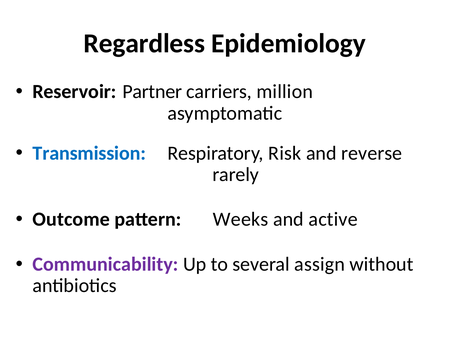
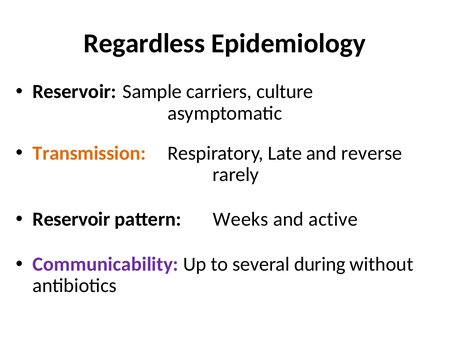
Partner: Partner -> Sample
million: million -> culture
Transmission colour: blue -> orange
Risk: Risk -> Late
Outcome at (71, 220): Outcome -> Reservoir
assign: assign -> during
